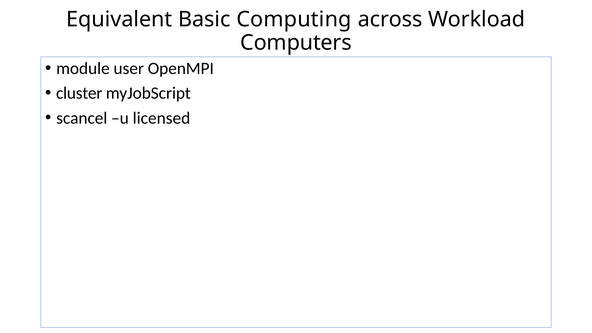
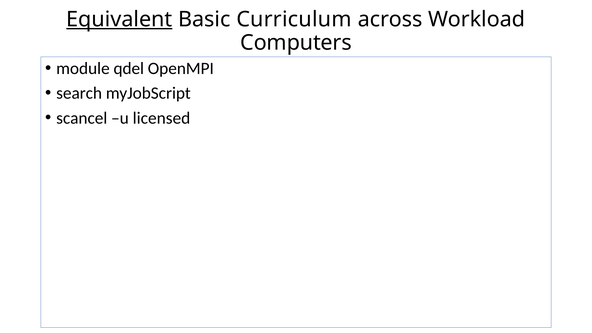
Equivalent underline: none -> present
Computing: Computing -> Curriculum
user: user -> qdel
cluster: cluster -> search
